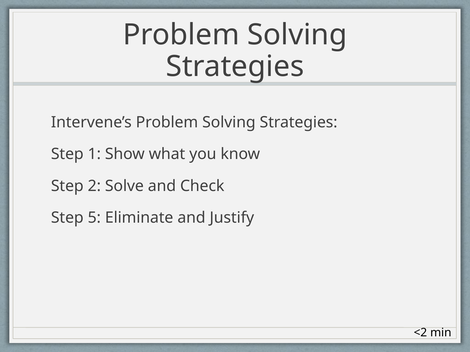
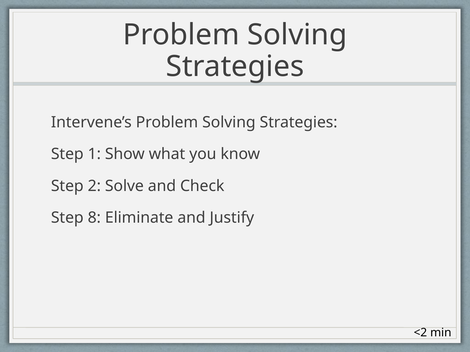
5: 5 -> 8
